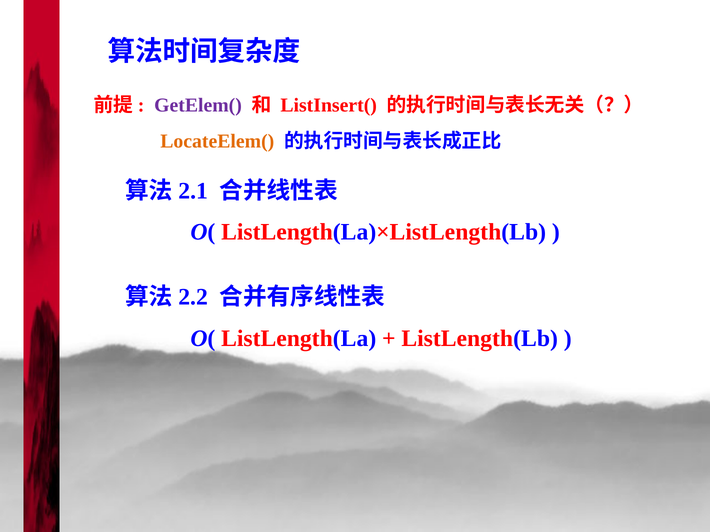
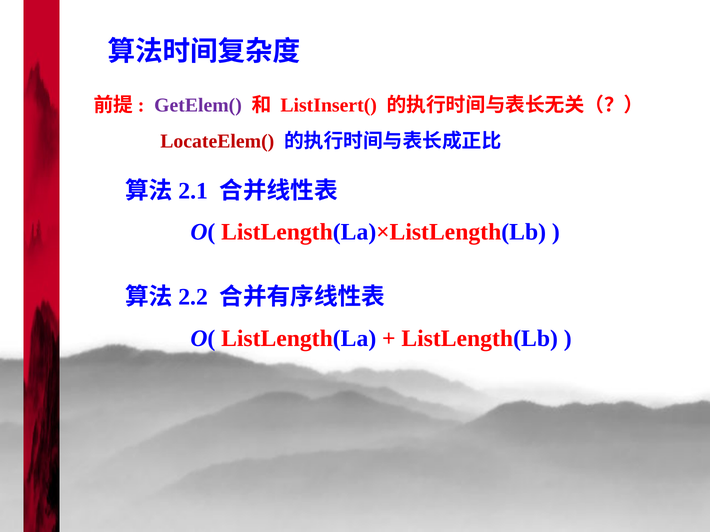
LocateElem( colour: orange -> red
